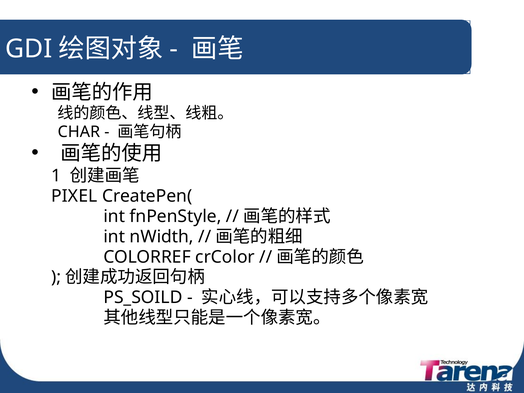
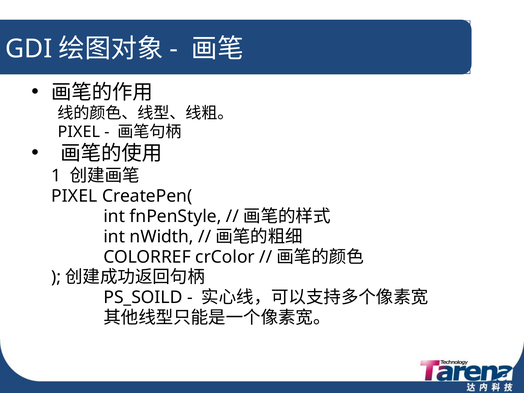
CHAR at (79, 132): CHAR -> PIXEL
